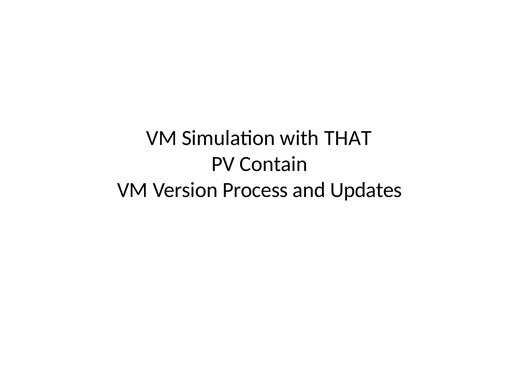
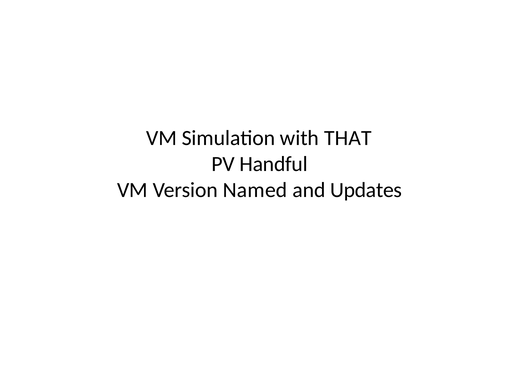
Contain: Contain -> Handful
Process: Process -> Named
